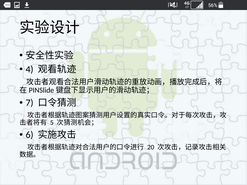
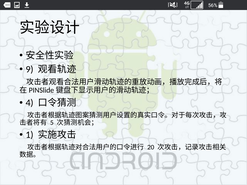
4: 4 -> 9
7: 7 -> 4
6: 6 -> 1
